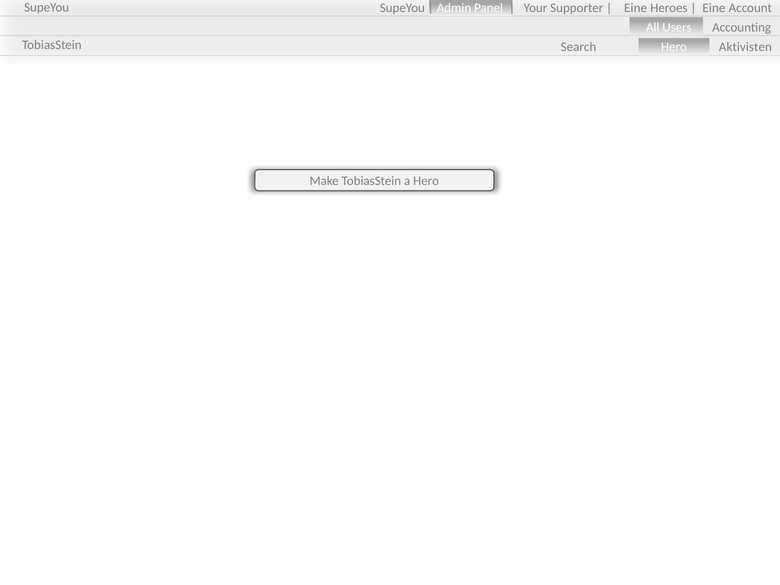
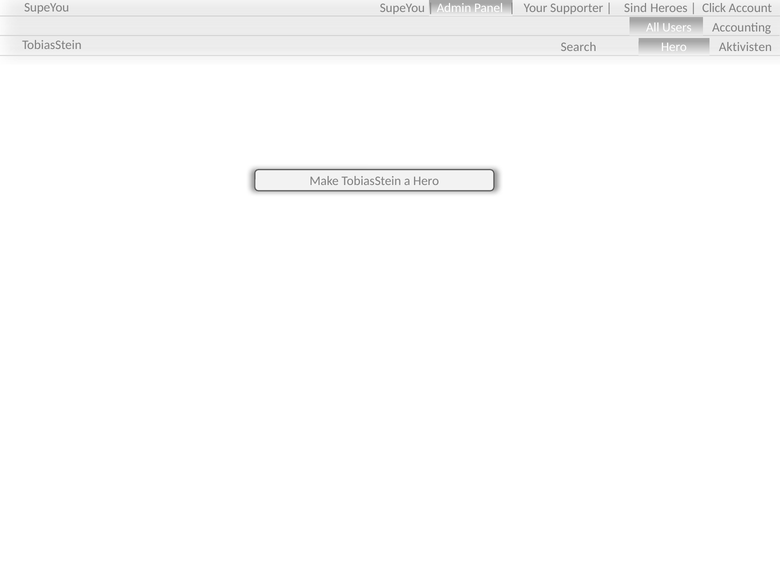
Eine at (636, 8): Eine -> Sind
Eine at (714, 8): Eine -> Click
